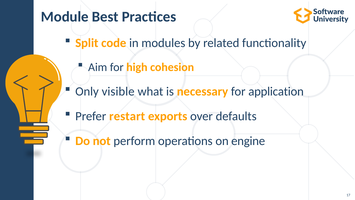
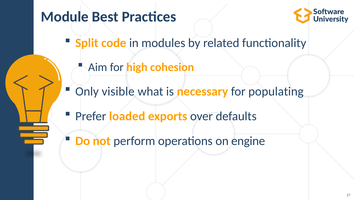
application: application -> populating
restart: restart -> loaded
